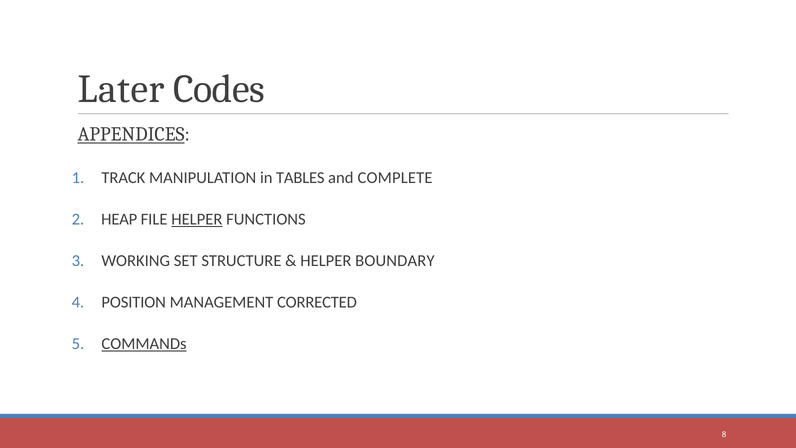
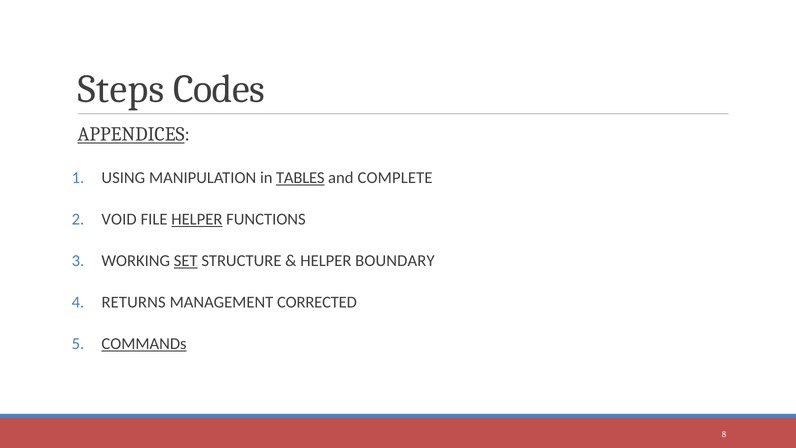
Later: Later -> Steps
TRACK: TRACK -> USING
TABLES underline: none -> present
HEAP: HEAP -> VOID
SET underline: none -> present
POSITION: POSITION -> RETURNS
